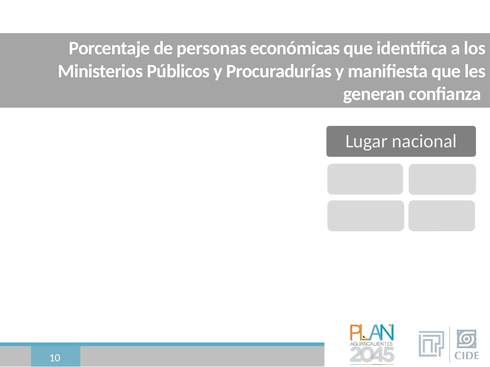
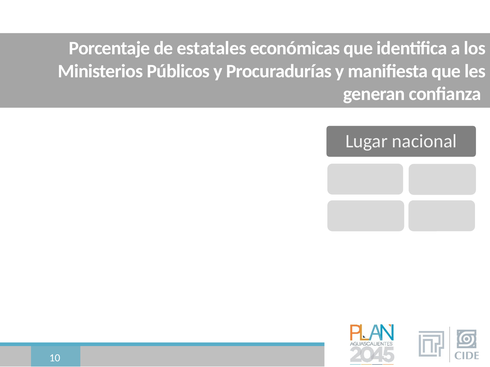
personas: personas -> estatales
